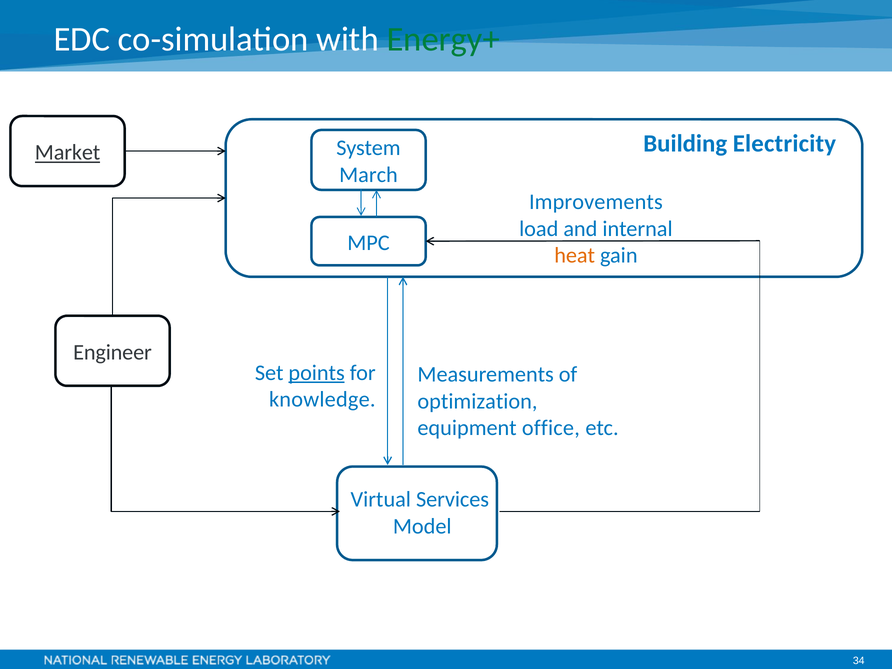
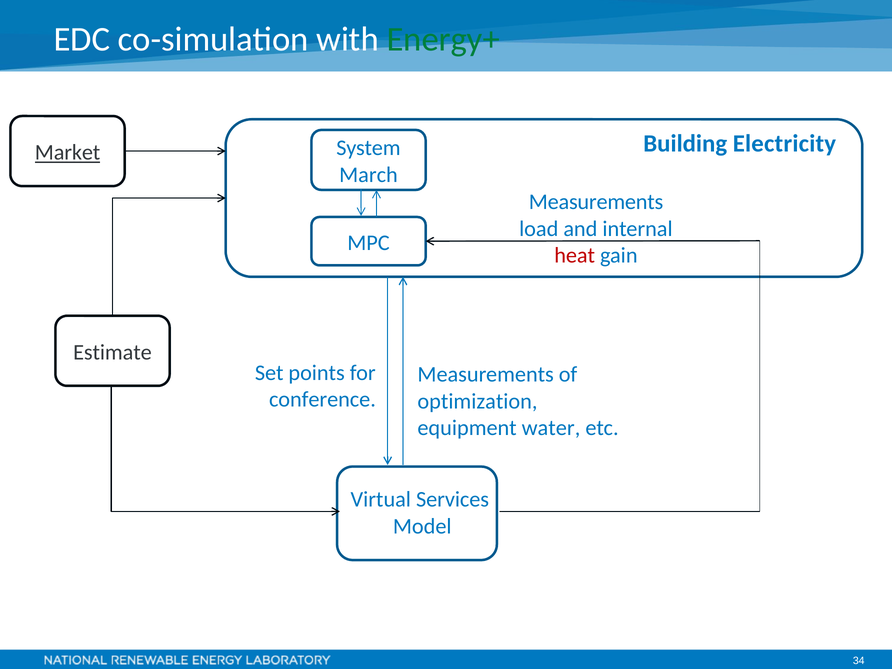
Improvements at (596, 202): Improvements -> Measurements
heat colour: orange -> red
Engineer: Engineer -> Estimate
points underline: present -> none
knowledge: knowledge -> conference
office: office -> water
